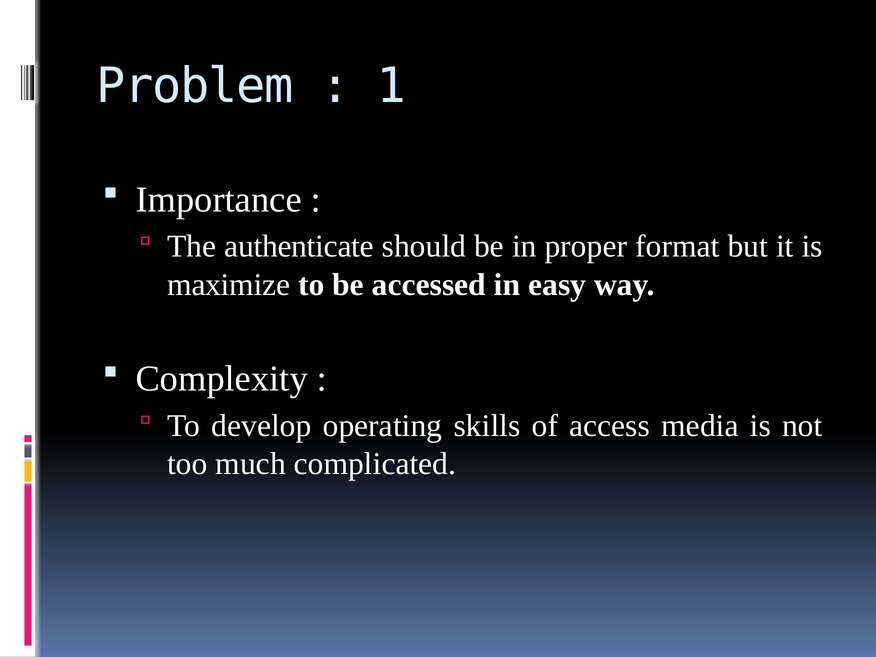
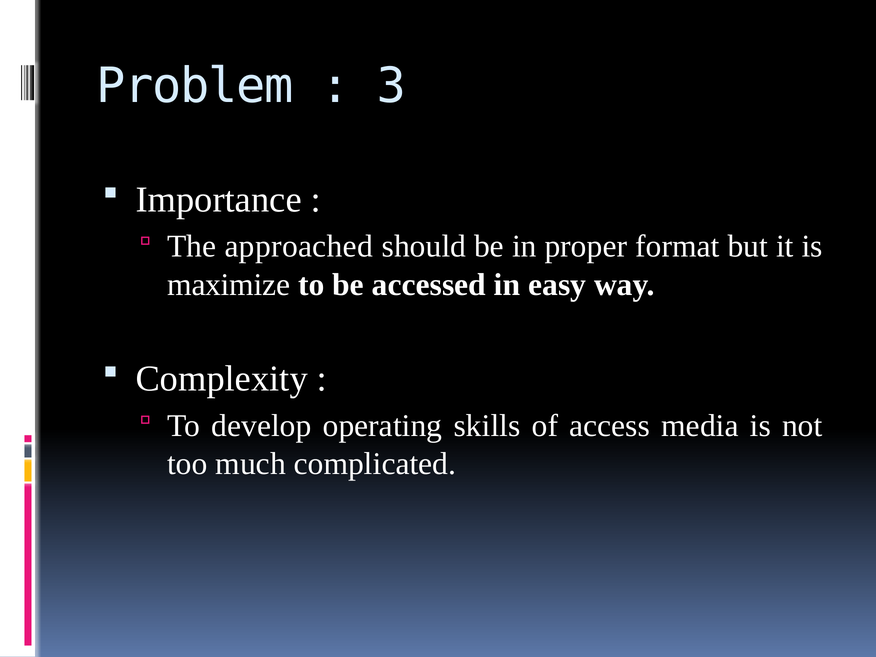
1: 1 -> 3
authenticate: authenticate -> approached
